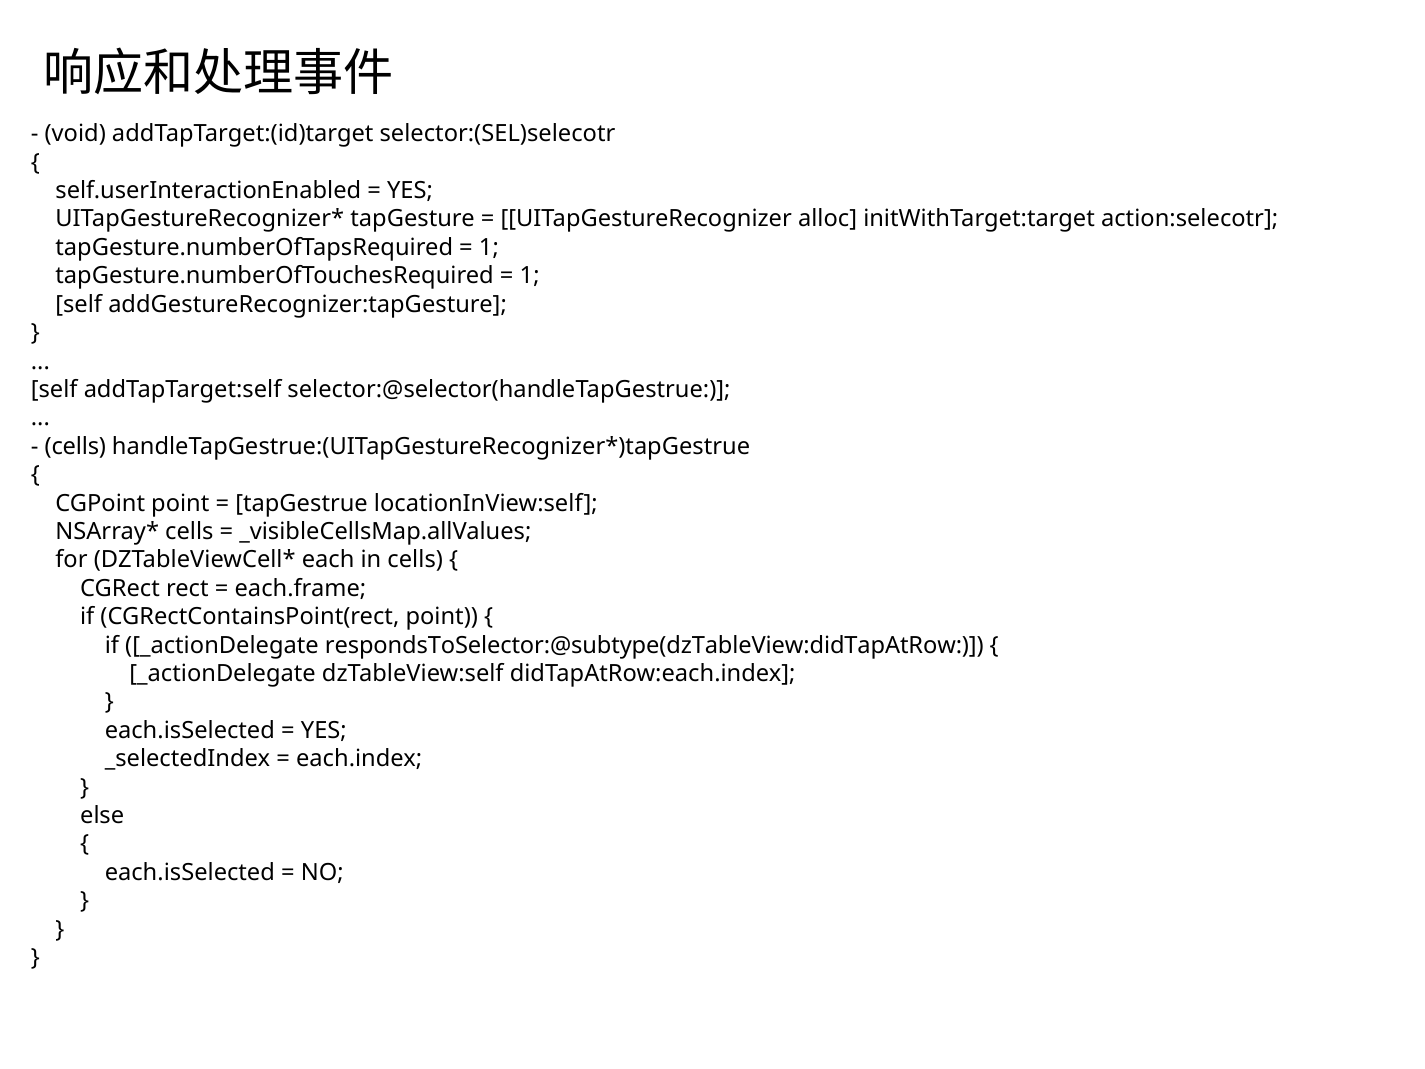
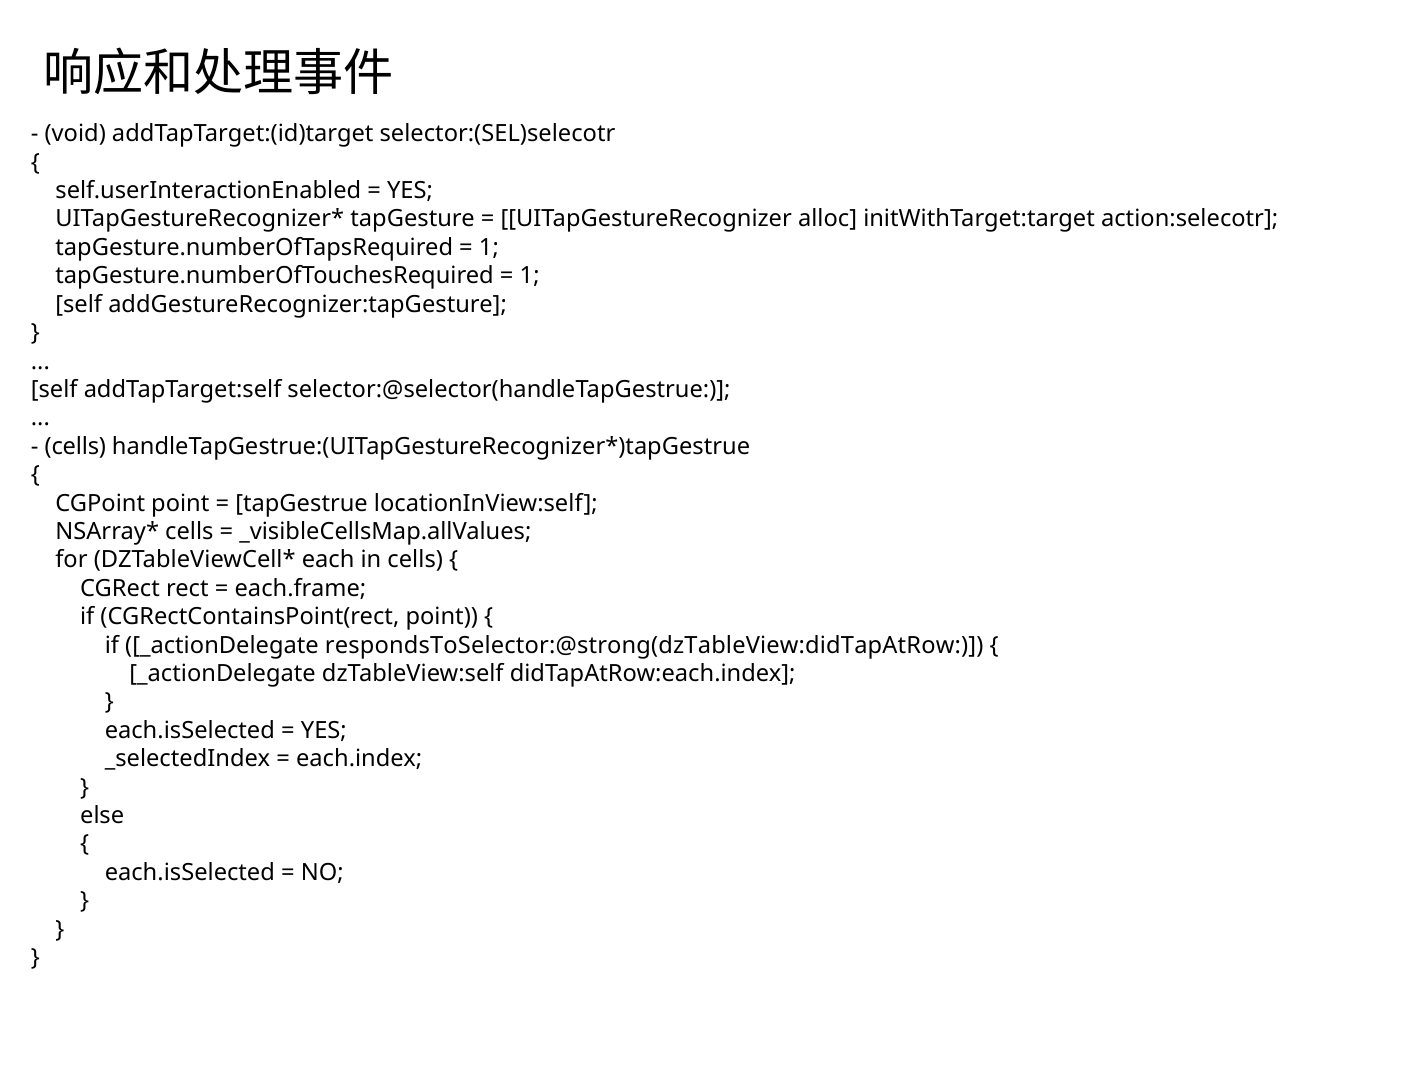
respondsToSelector:@subtype(dzTableView:didTapAtRow: respondsToSelector:@subtype(dzTableView:didTapAtRow -> respondsToSelector:@strong(dzTableView:didTapAtRow
